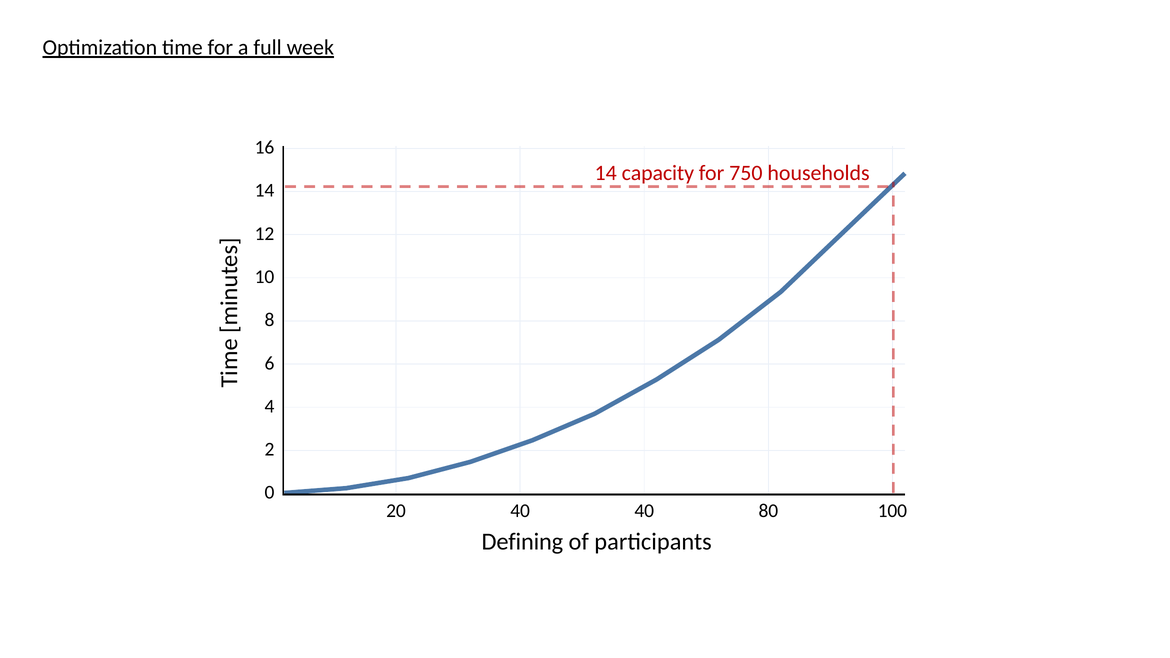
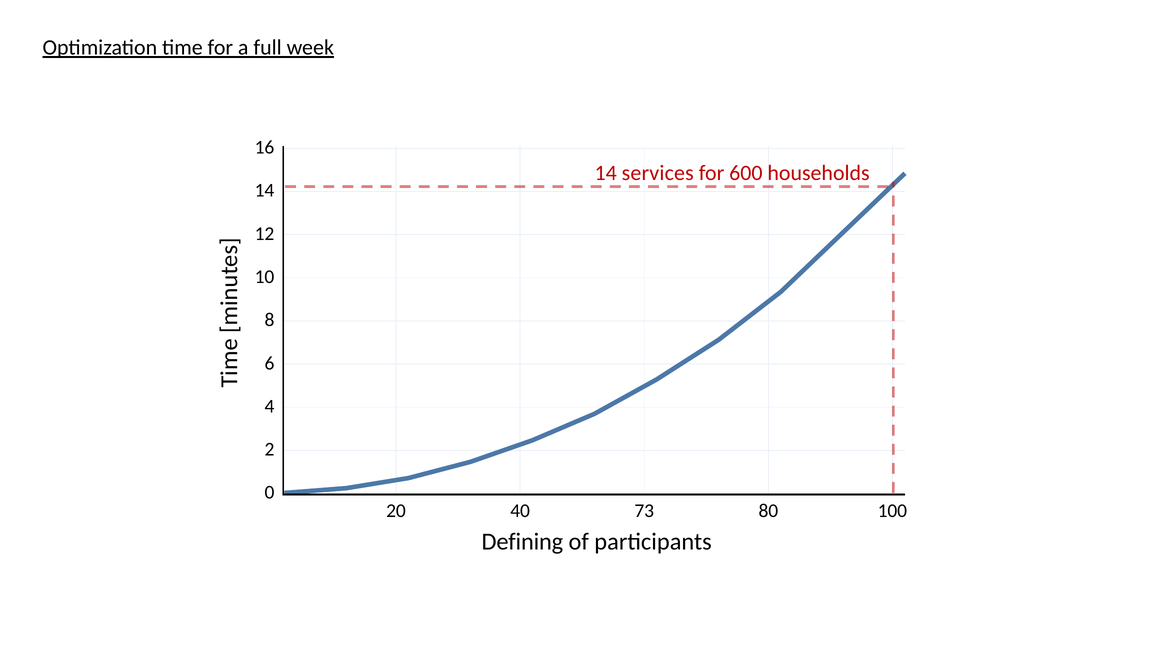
capacity: capacity -> services
750: 750 -> 600
40 40: 40 -> 73
